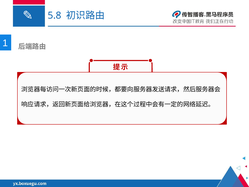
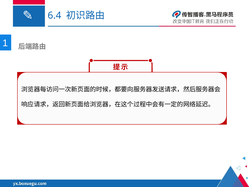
5.8: 5.8 -> 6.4
